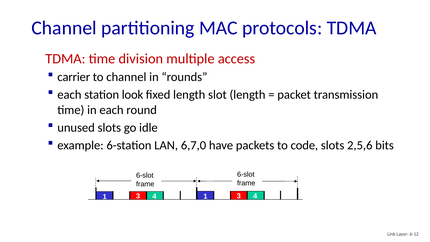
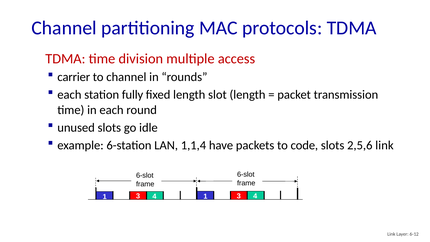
look: look -> fully
6,7,0: 6,7,0 -> 1,1,4
2,5,6 bits: bits -> link
